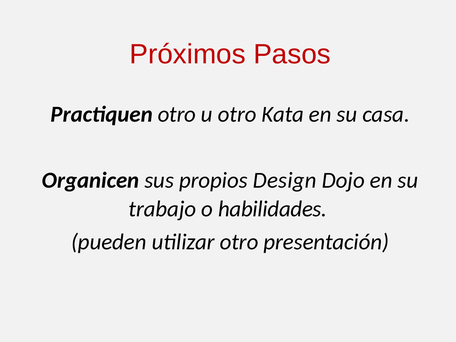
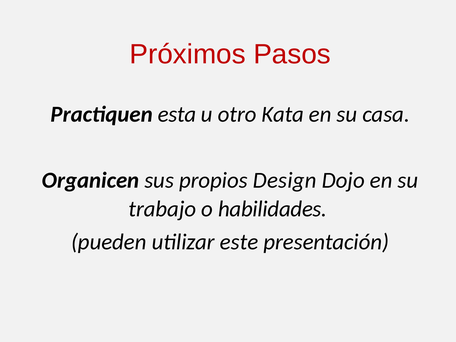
Practiquen otro: otro -> esta
utilizar otro: otro -> este
